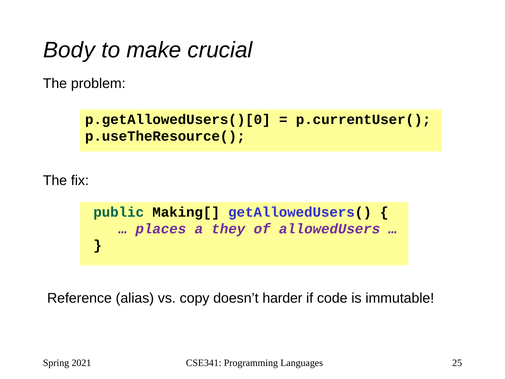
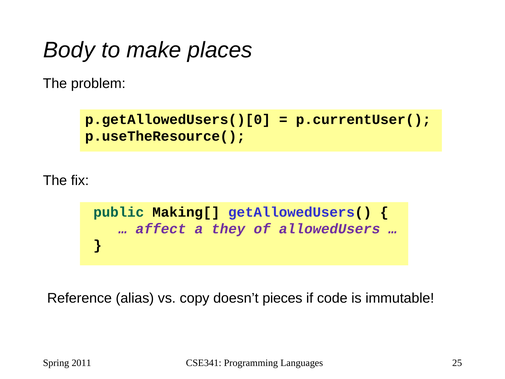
crucial: crucial -> places
places: places -> affect
harder: harder -> pieces
2021: 2021 -> 2011
